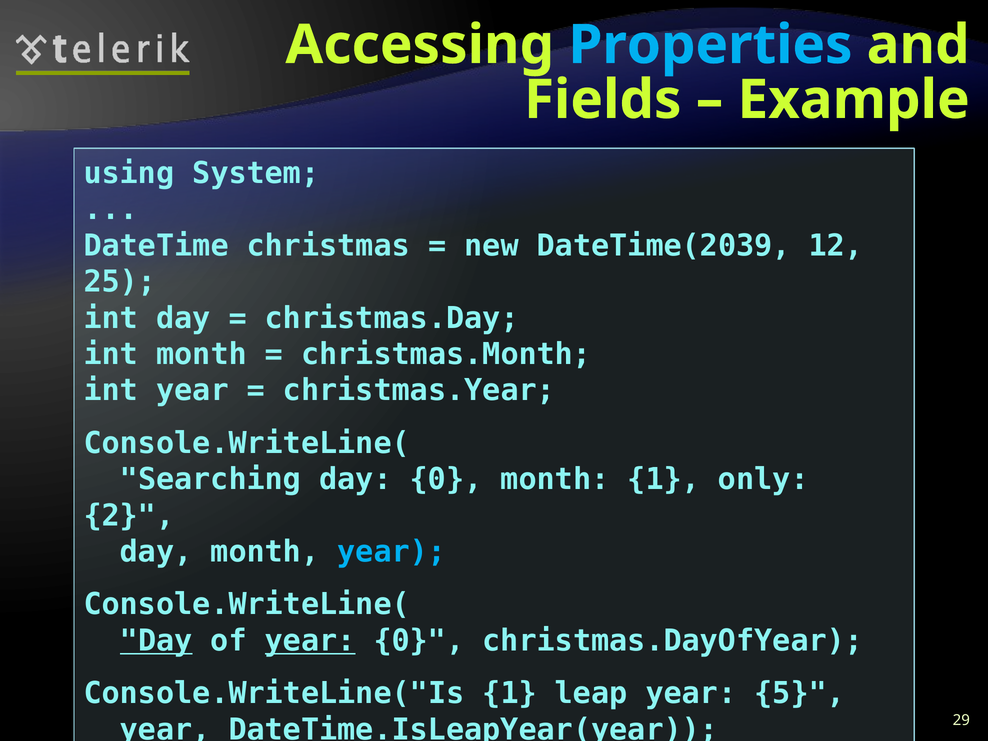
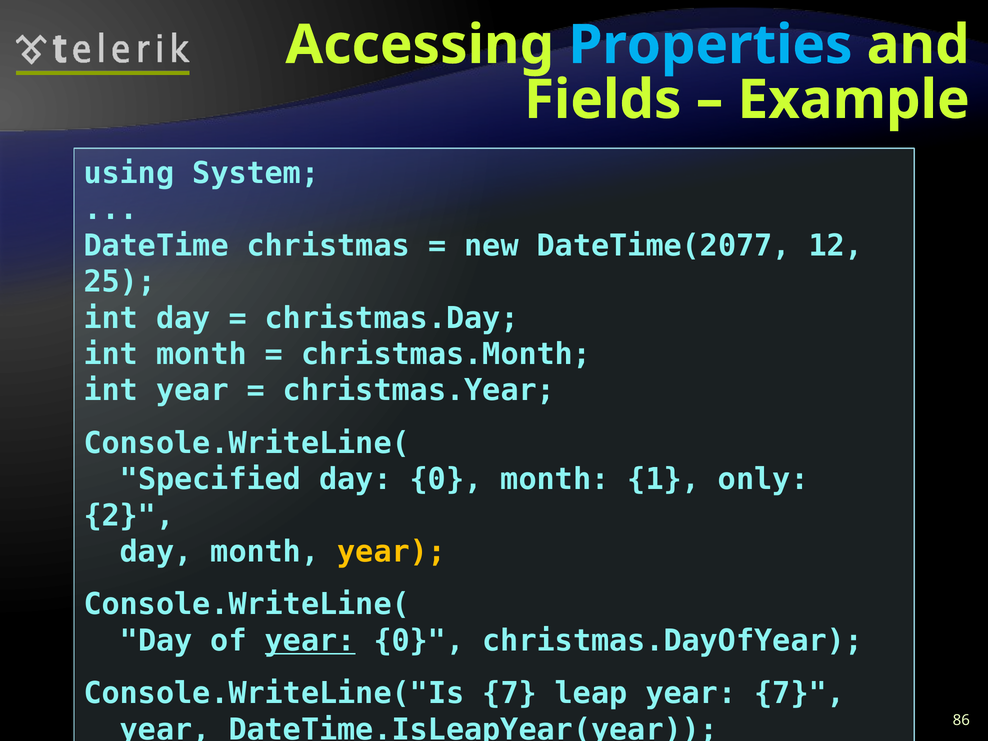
DateTime(2039: DateTime(2039 -> DateTime(2077
Searching: Searching -> Specified
year at (392, 552) colour: light blue -> yellow
Day at (156, 641) underline: present -> none
Console.WriteLine("Is 1: 1 -> 7
year 5: 5 -> 7
29: 29 -> 86
